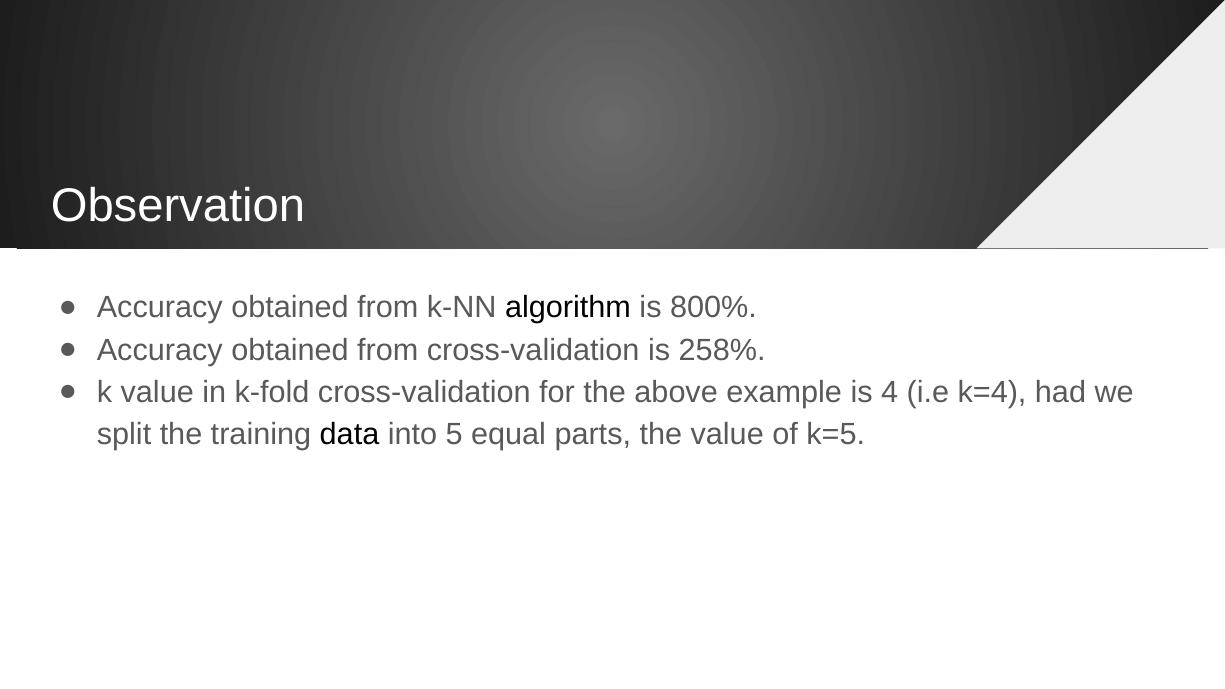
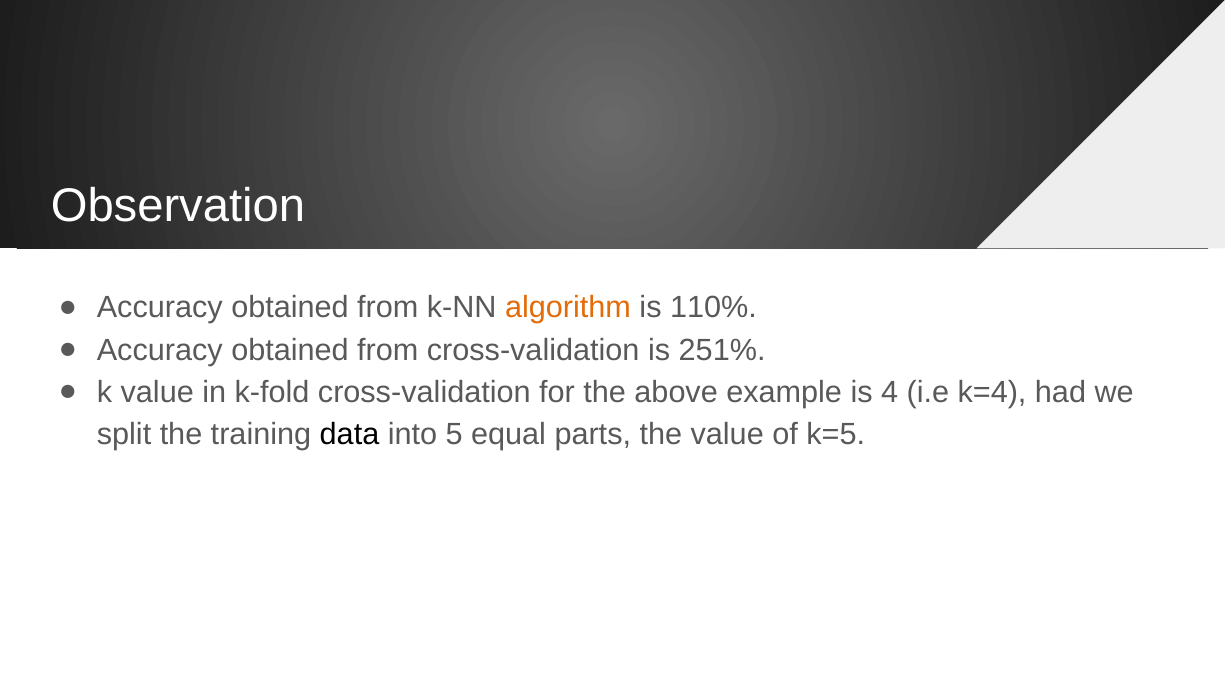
algorithm colour: black -> orange
800%: 800% -> 110%
258%: 258% -> 251%
